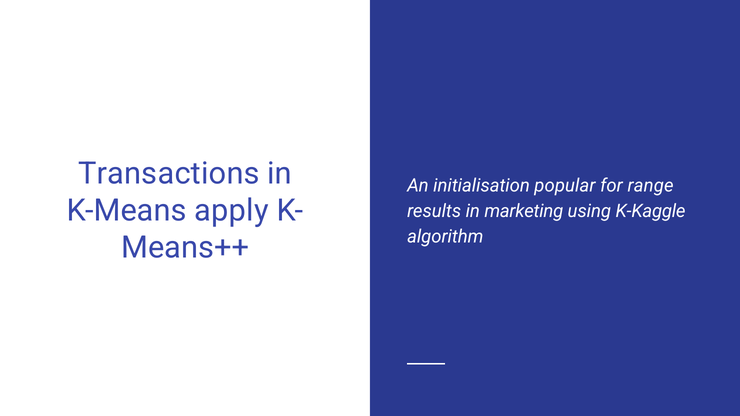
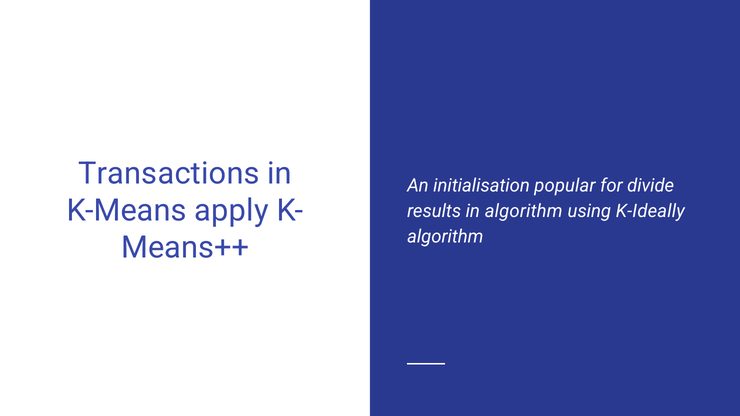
range: range -> divide
in marketing: marketing -> algorithm
K-Kaggle: K-Kaggle -> K-Ideally
